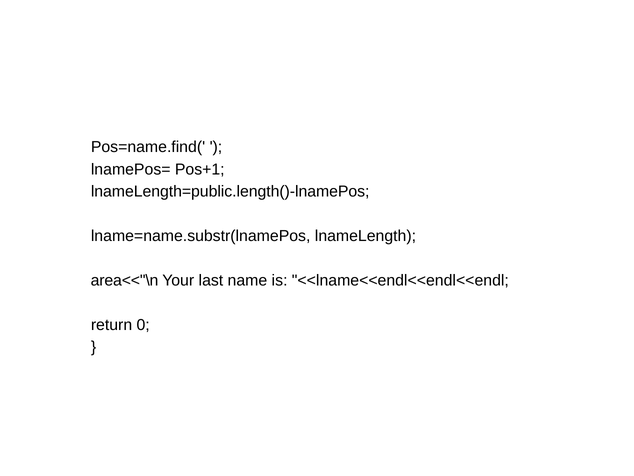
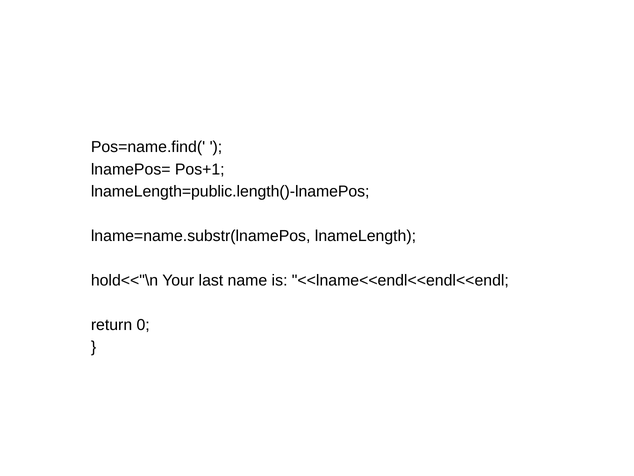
area<<"\n: area<<"\n -> hold<<"\n
